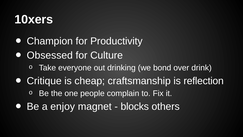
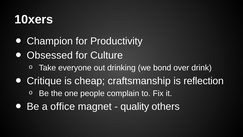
enjoy: enjoy -> office
blocks: blocks -> quality
